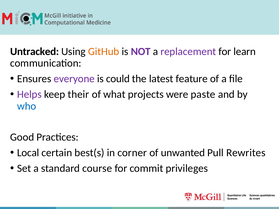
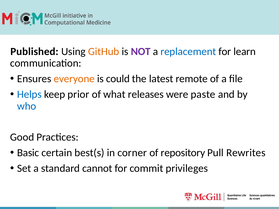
Untracked: Untracked -> Published
replacement colour: purple -> blue
everyone colour: purple -> orange
feature: feature -> remote
Helps colour: purple -> blue
their: their -> prior
projects: projects -> releases
Local: Local -> Basic
unwanted: unwanted -> repository
course: course -> cannot
